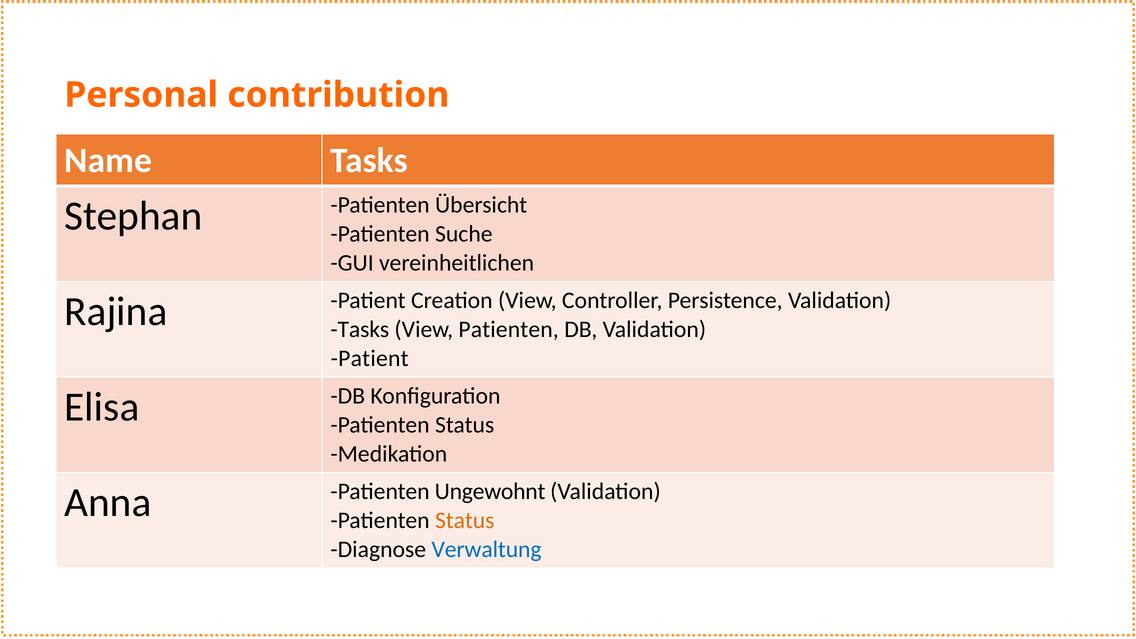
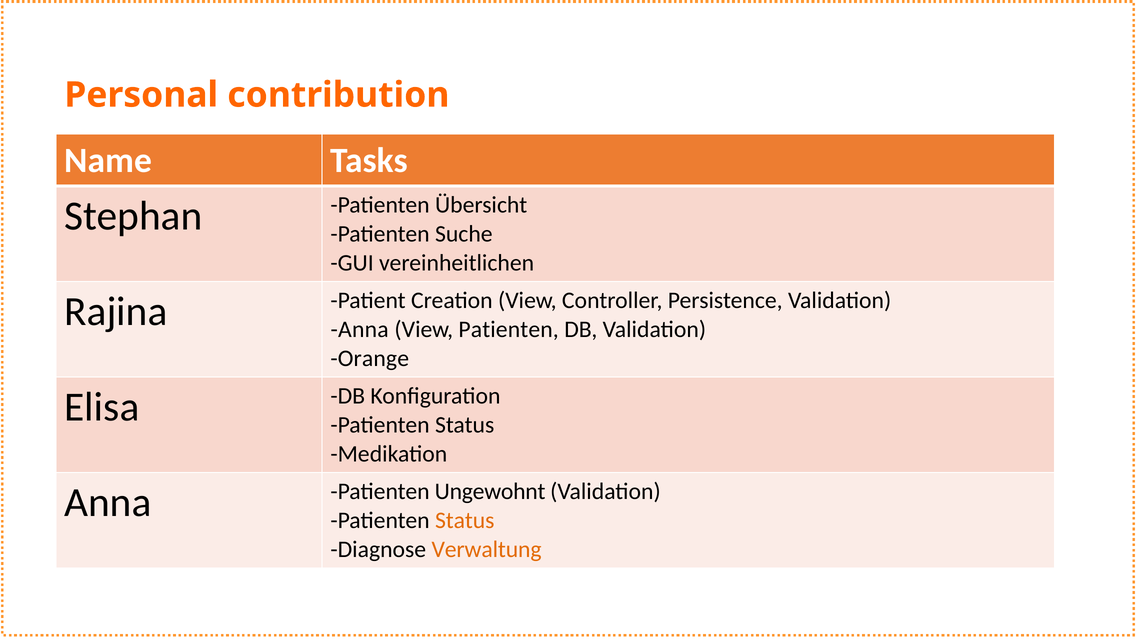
Tasks at (360, 329): Tasks -> Anna
Patient at (370, 358): Patient -> Orange
Verwaltung colour: blue -> orange
